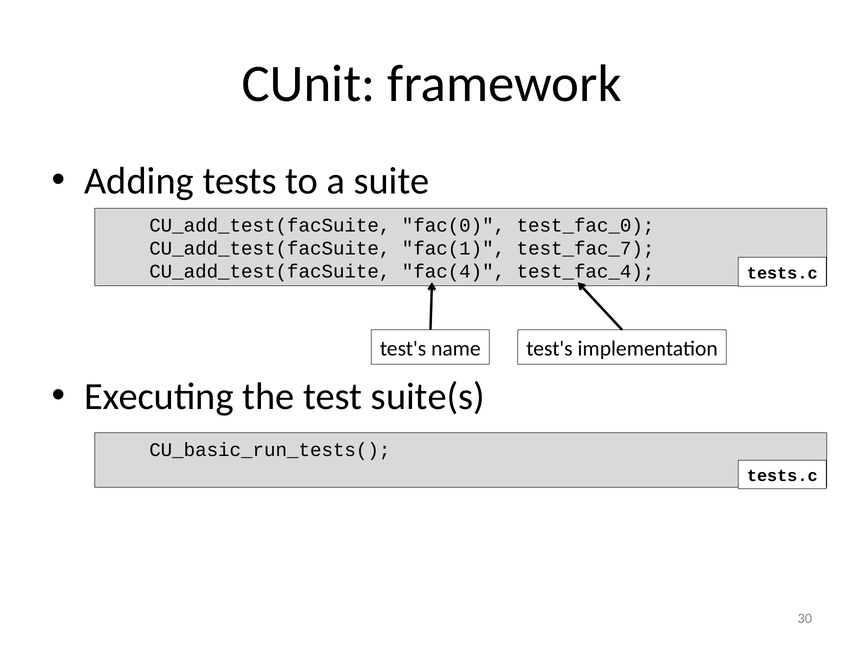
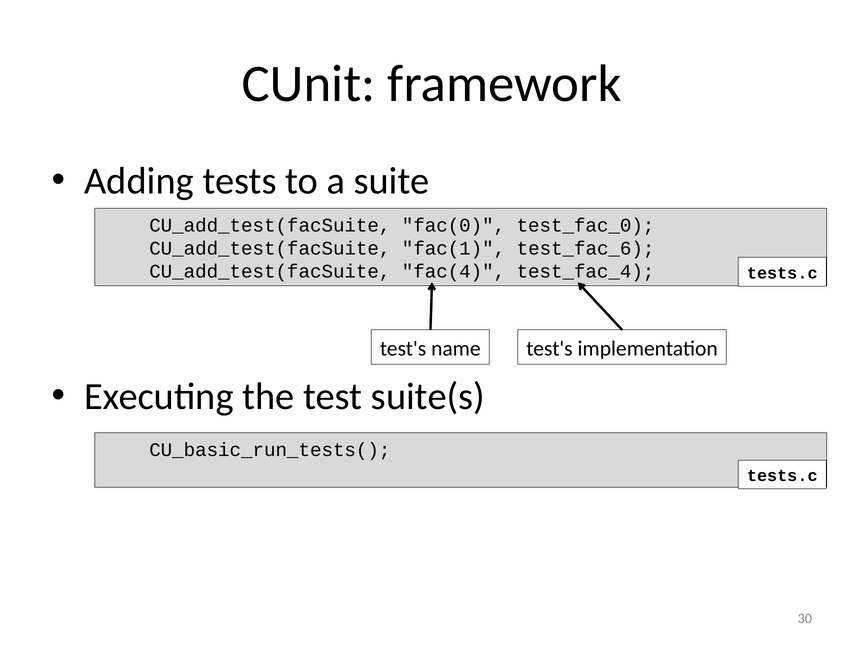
test_fac_7: test_fac_7 -> test_fac_6
